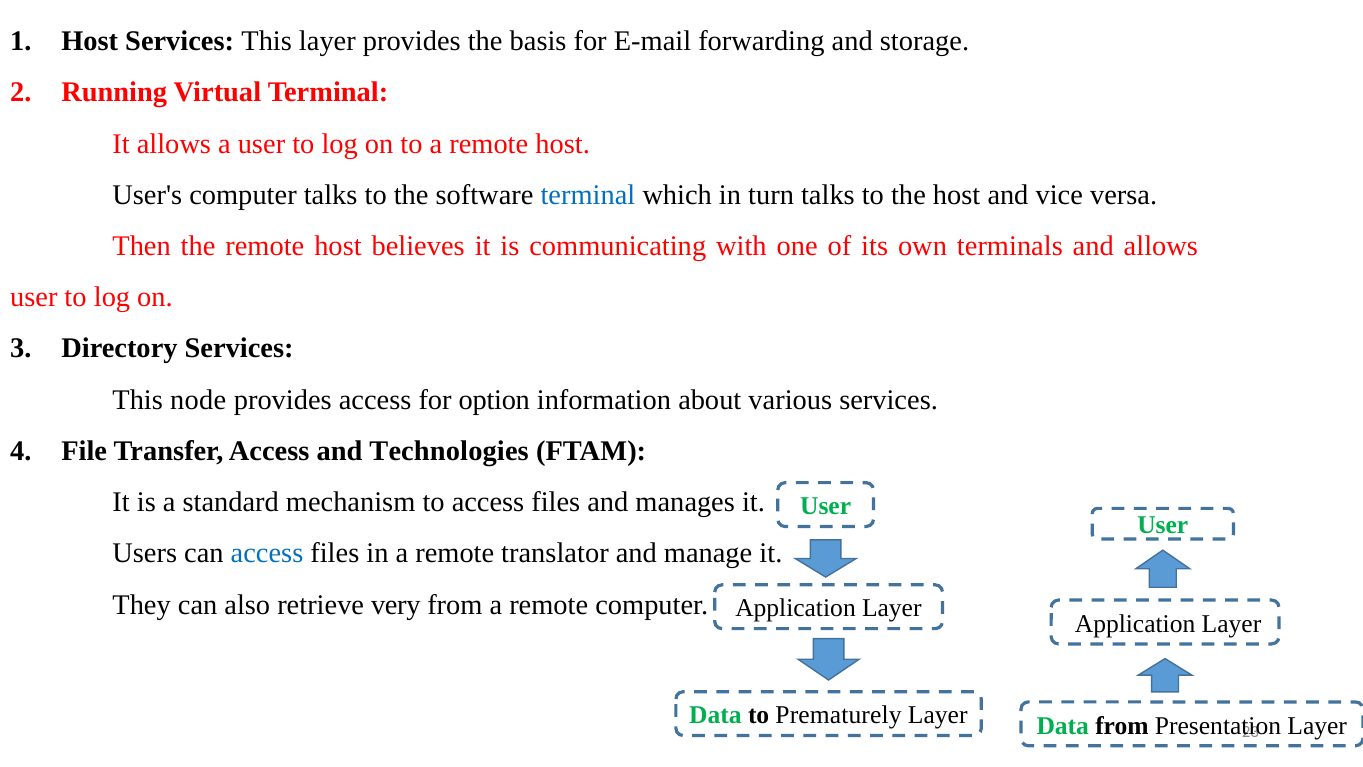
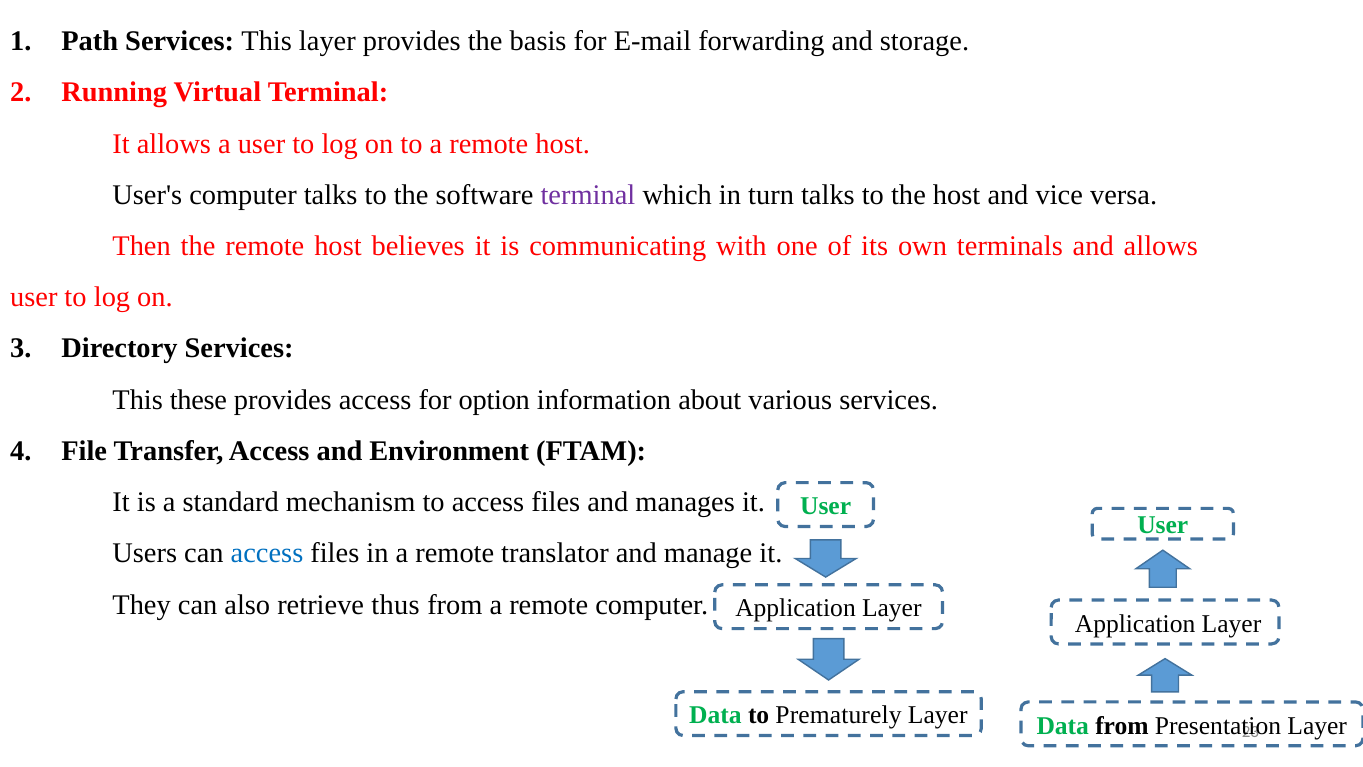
Host at (90, 41): Host -> Path
terminal at (588, 195) colour: blue -> purple
node: node -> these
Technologies: Technologies -> Environment
very: very -> thus
